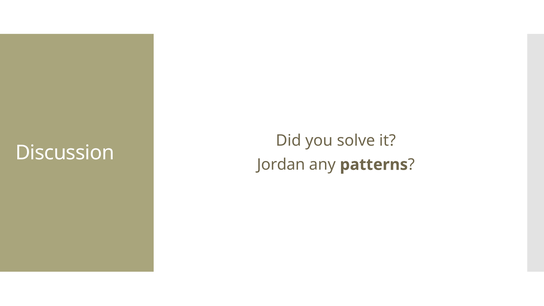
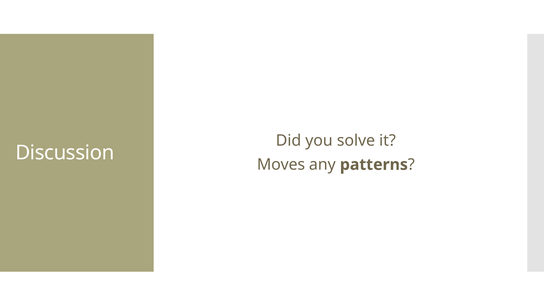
Jordan: Jordan -> Moves
